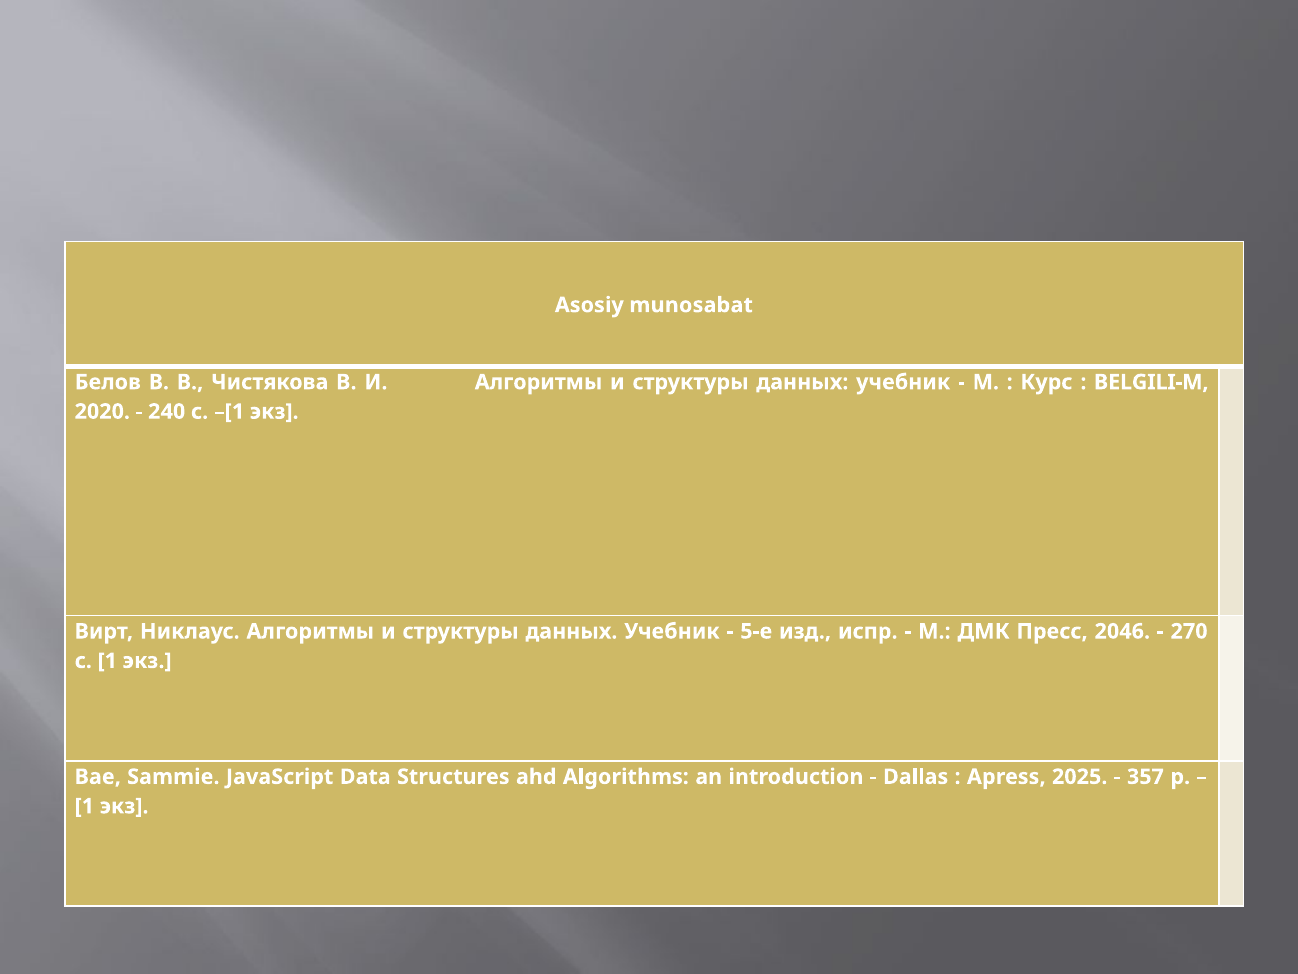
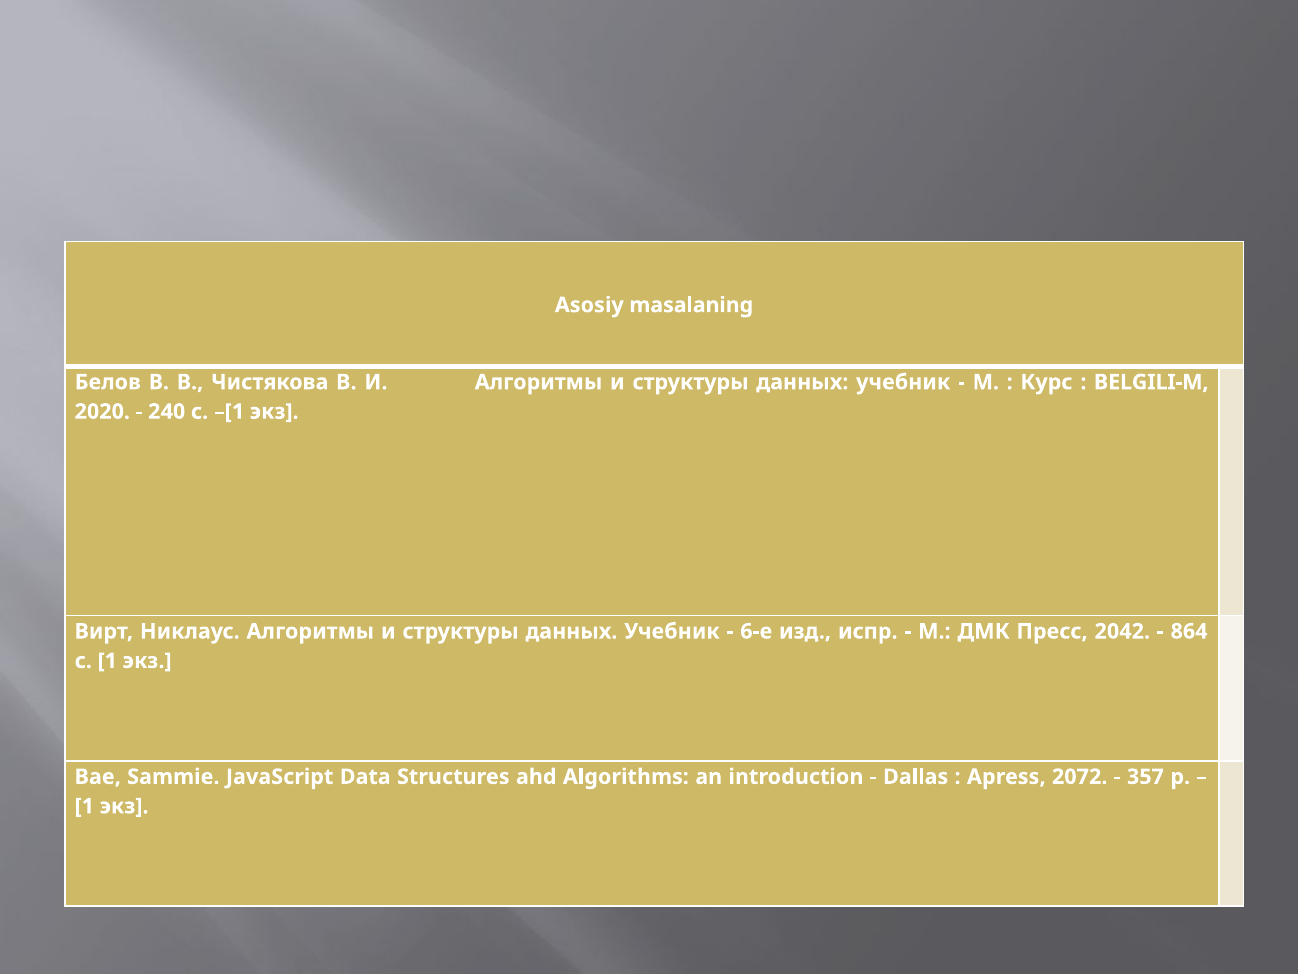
munosabat: munosabat -> masalaning
5-е: 5-е -> 6-е
2046: 2046 -> 2042
270: 270 -> 864
2025: 2025 -> 2072
